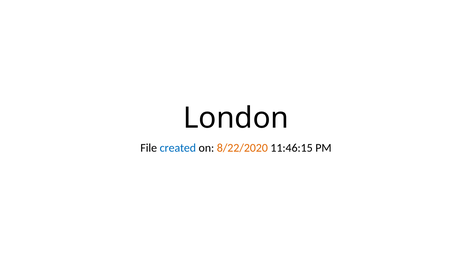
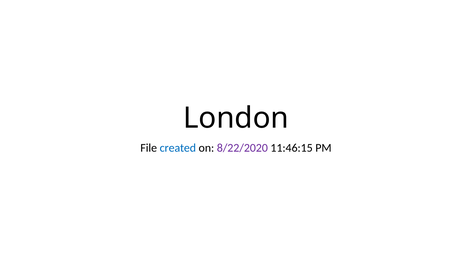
8/22/2020 colour: orange -> purple
